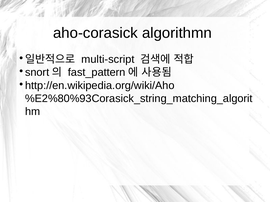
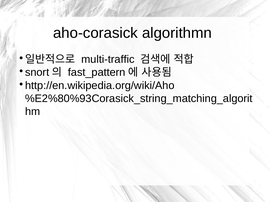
multi-script: multi-script -> multi-traffic
